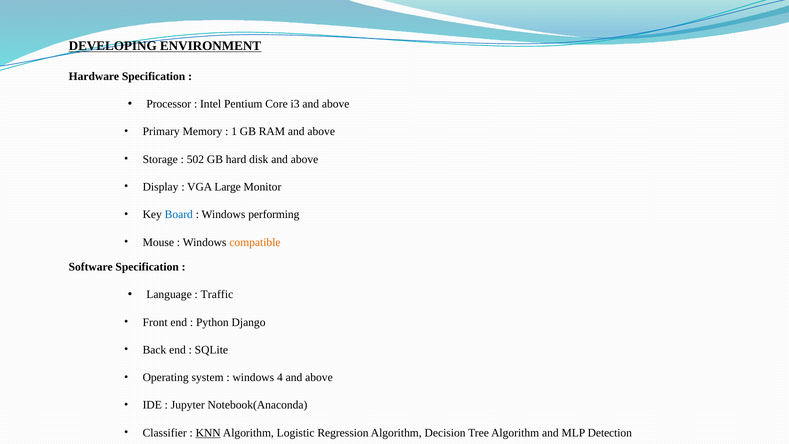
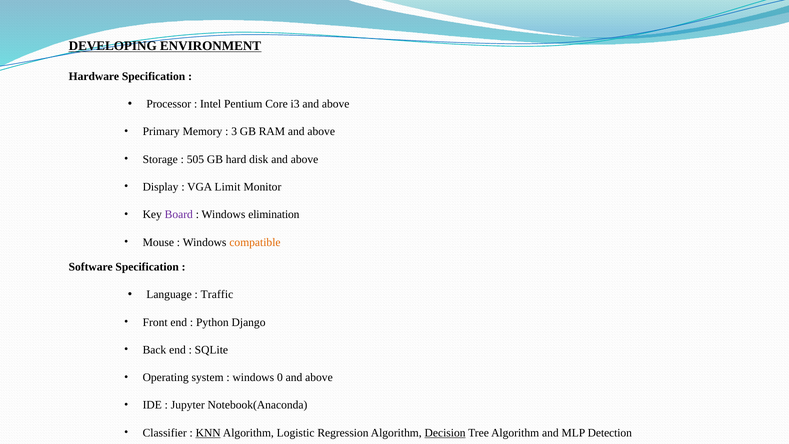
1: 1 -> 3
502: 502 -> 505
Large: Large -> Limit
Board colour: blue -> purple
performing: performing -> elimination
4: 4 -> 0
Decision underline: none -> present
